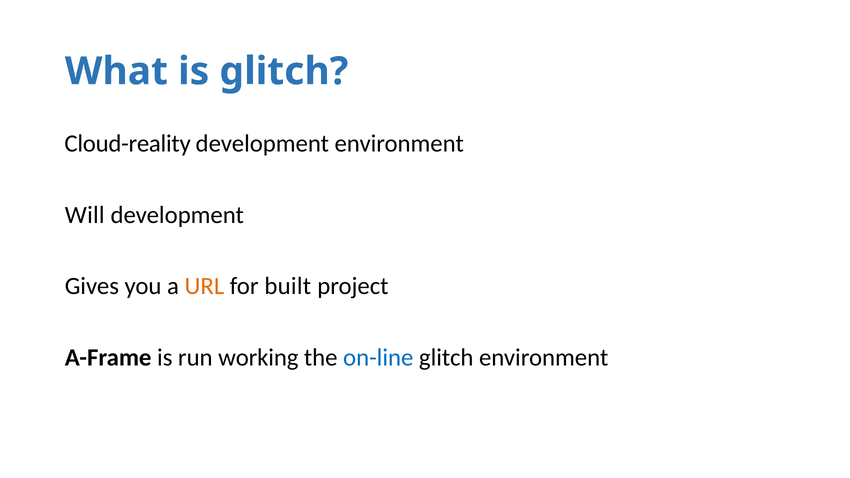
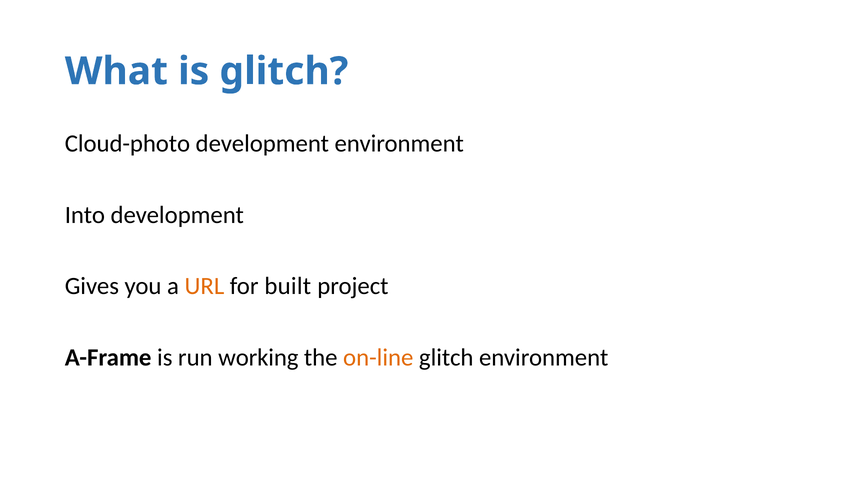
Cloud-reality: Cloud-reality -> Cloud-photo
Will: Will -> Into
on-line colour: blue -> orange
